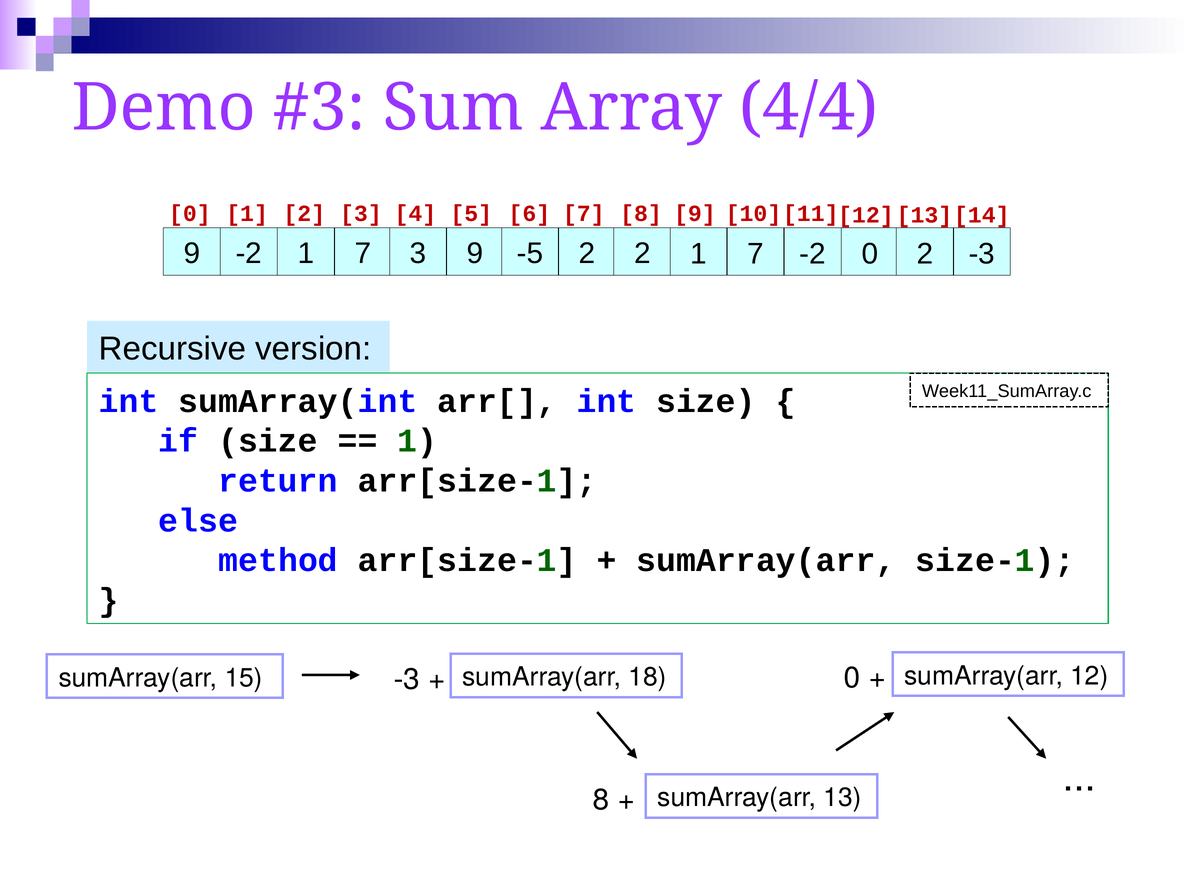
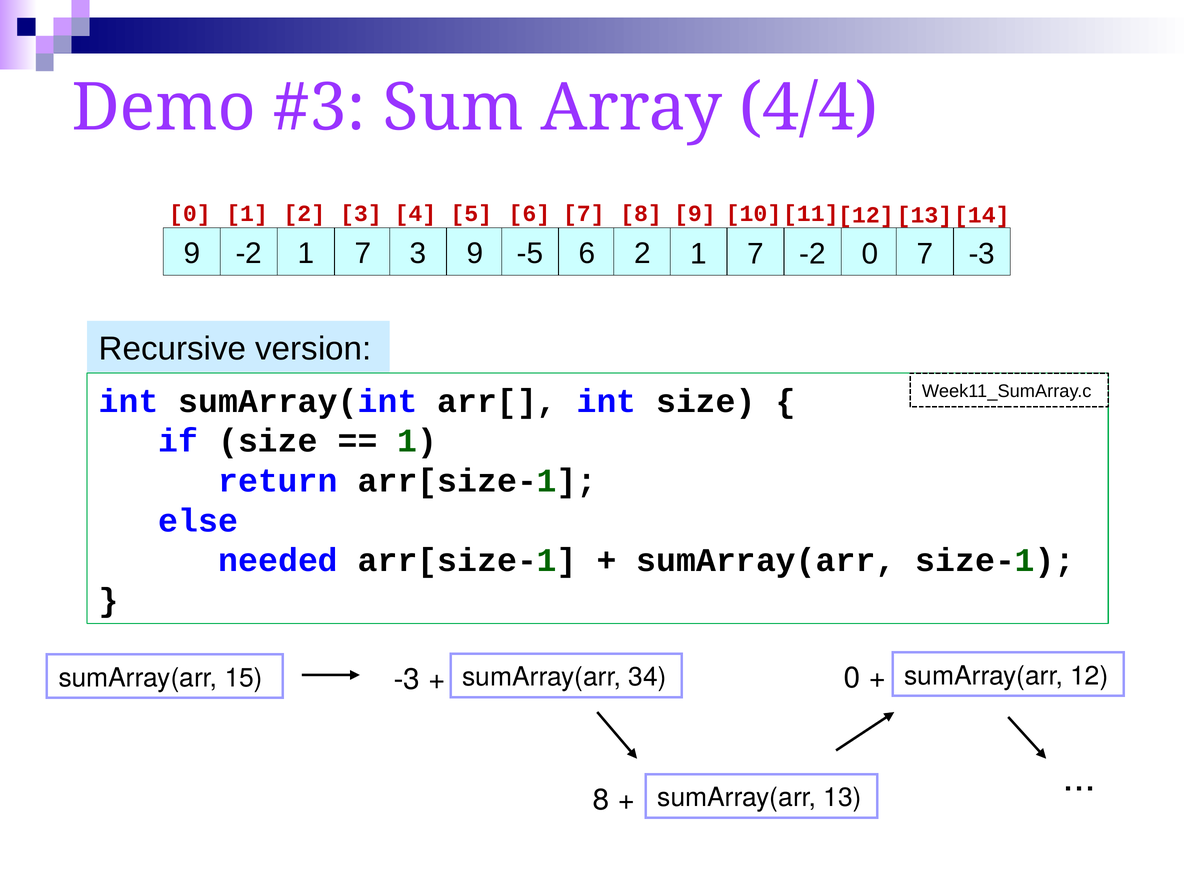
-5 2: 2 -> 6
0 2: 2 -> 7
method: method -> needed
18: 18 -> 34
